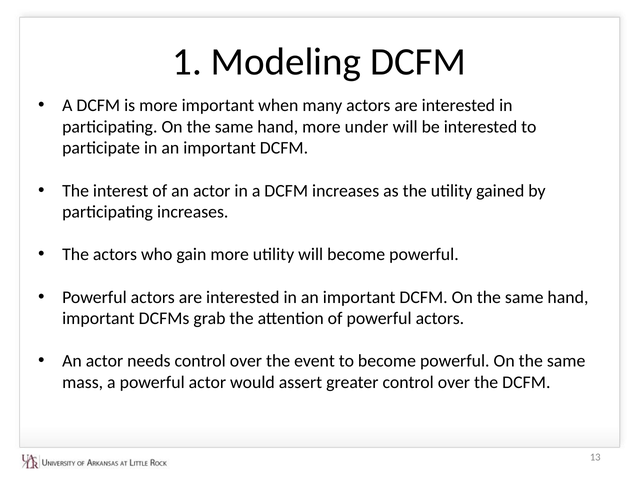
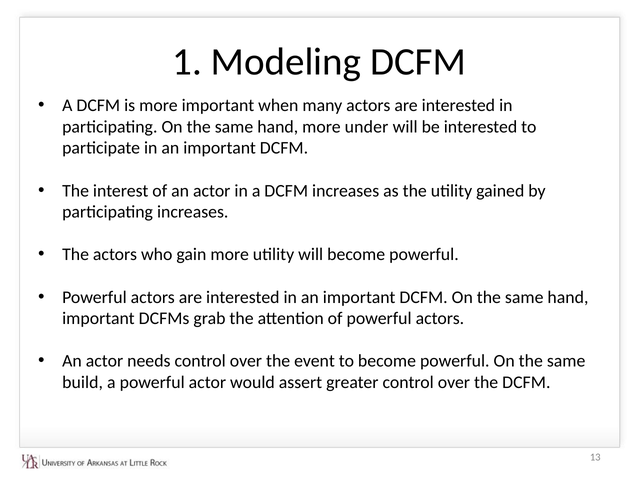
mass: mass -> build
